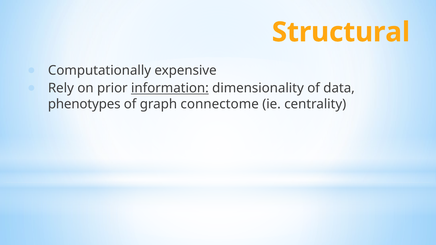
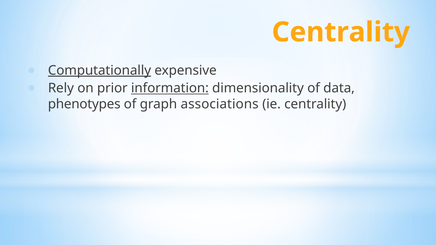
Structural at (341, 32): Structural -> Centrality
Computationally underline: none -> present
connectome: connectome -> associations
